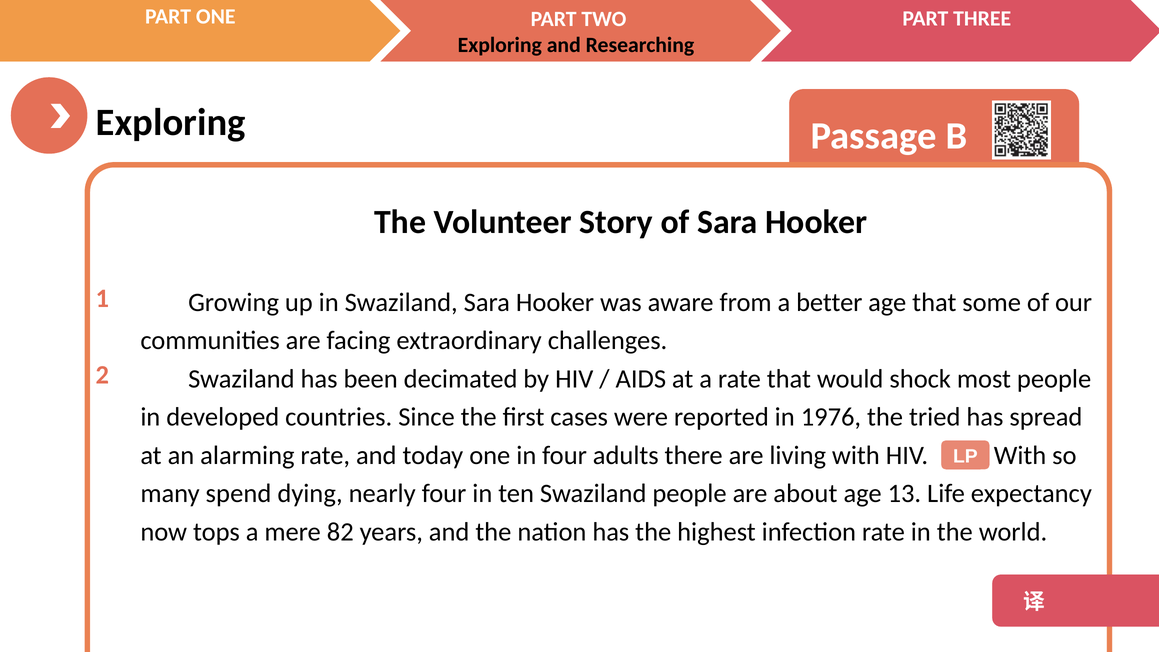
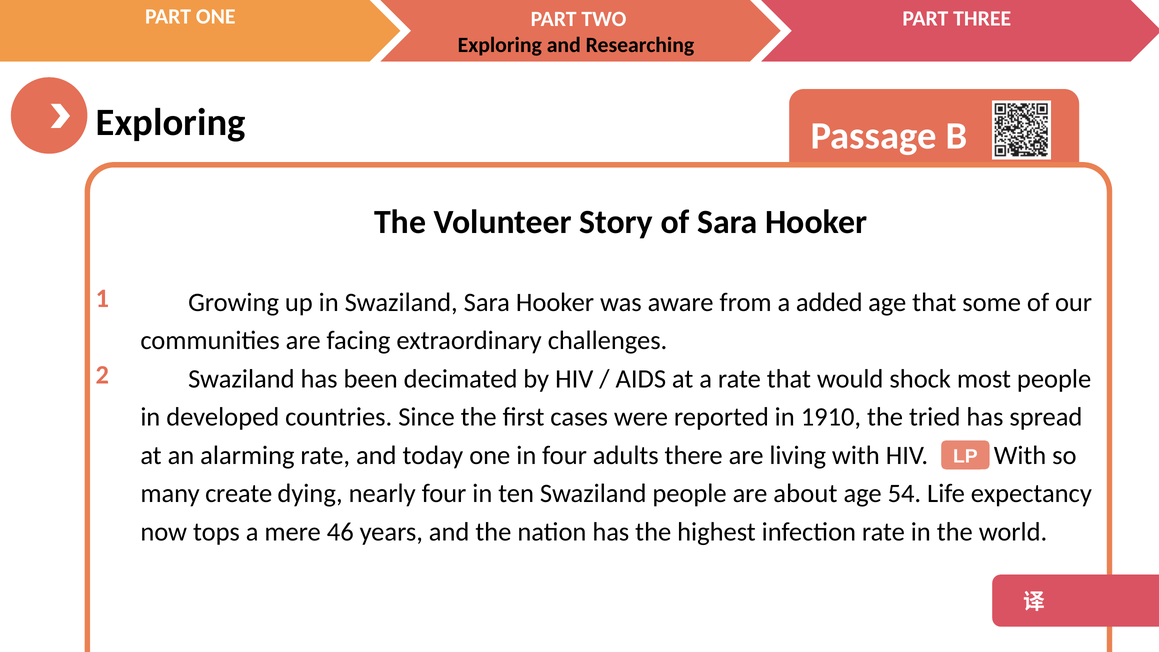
better: better -> added
1976: 1976 -> 1910
spend: spend -> create
13: 13 -> 54
82: 82 -> 46
